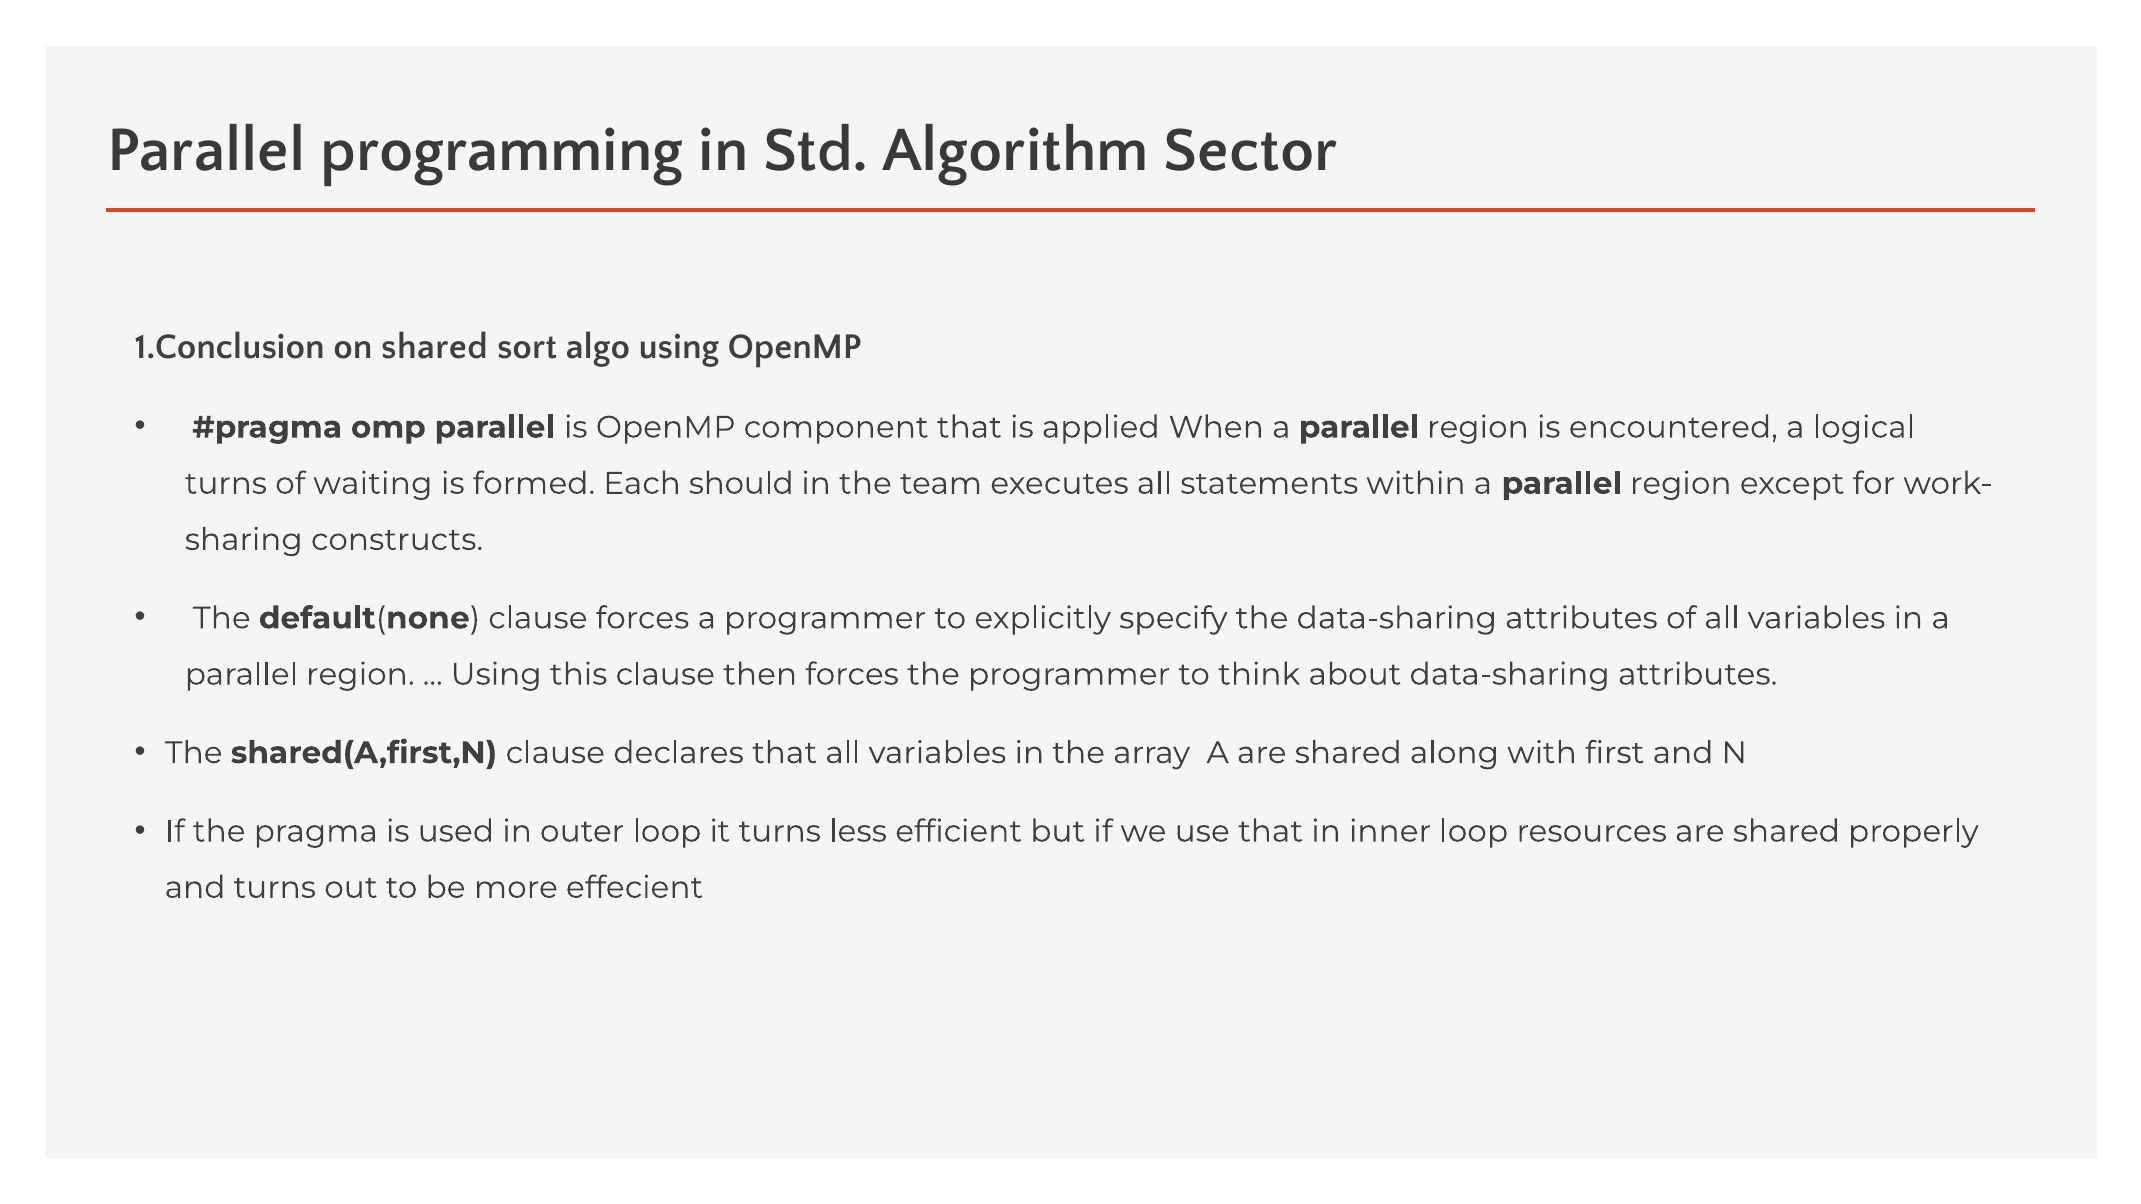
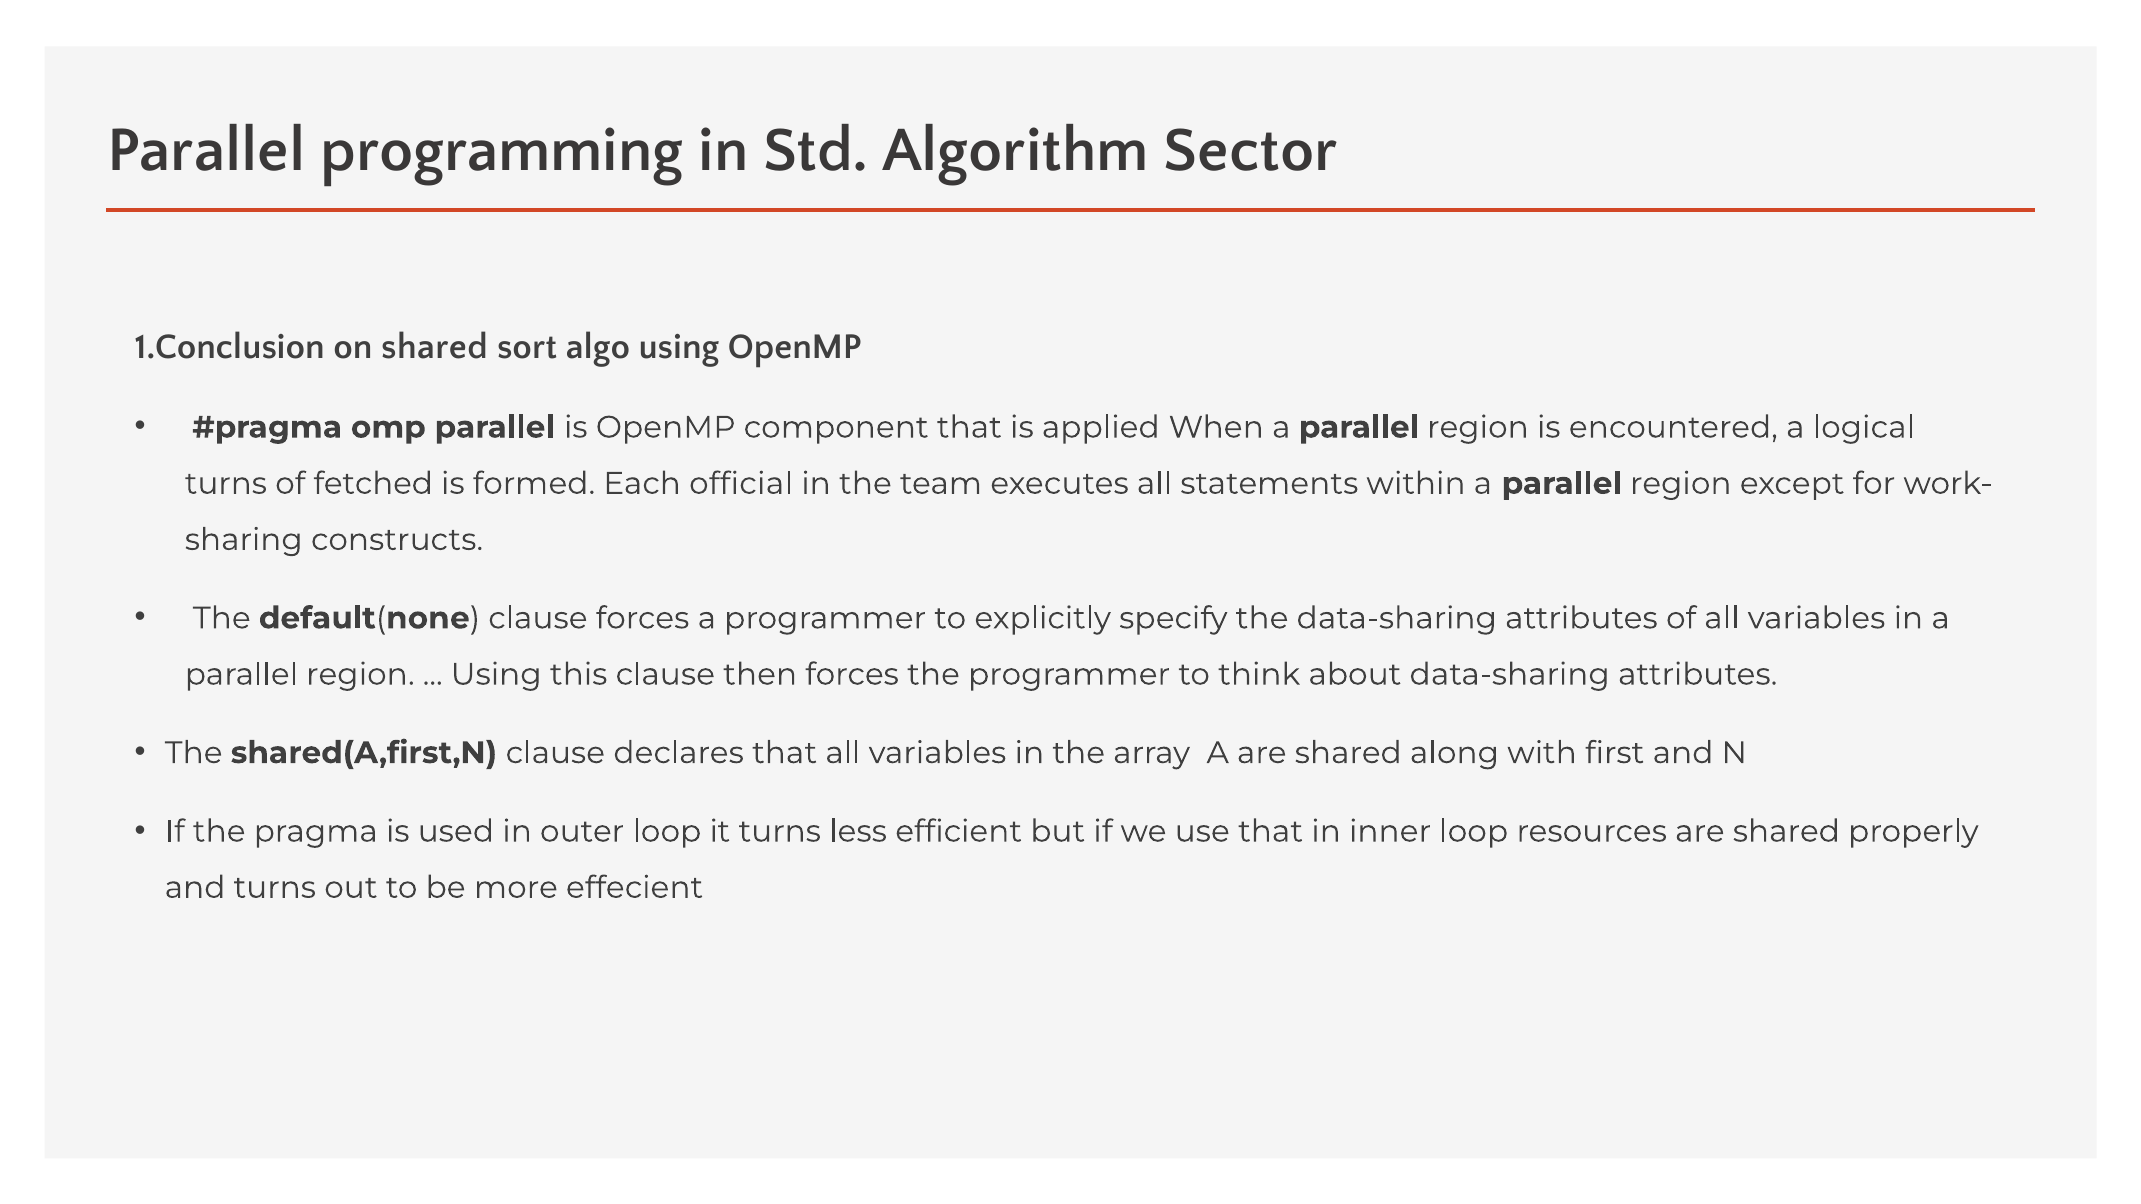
waiting: waiting -> fetched
should: should -> official
